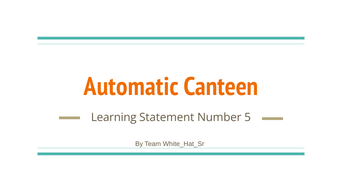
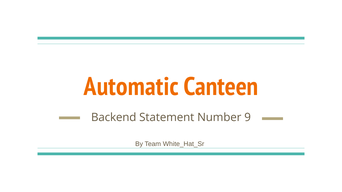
Learning: Learning -> Backend
5: 5 -> 9
